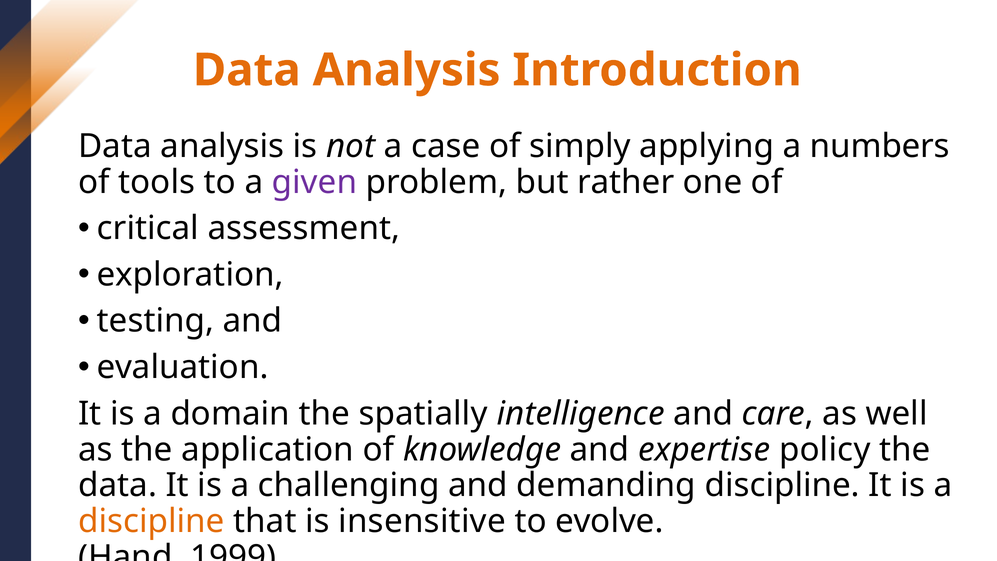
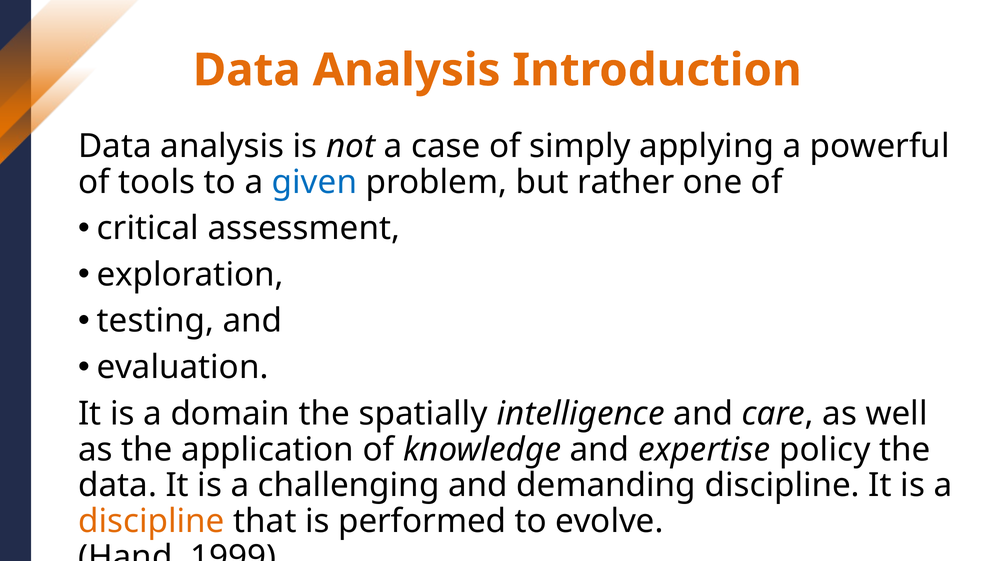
numbers: numbers -> powerful
given colour: purple -> blue
insensitive: insensitive -> performed
